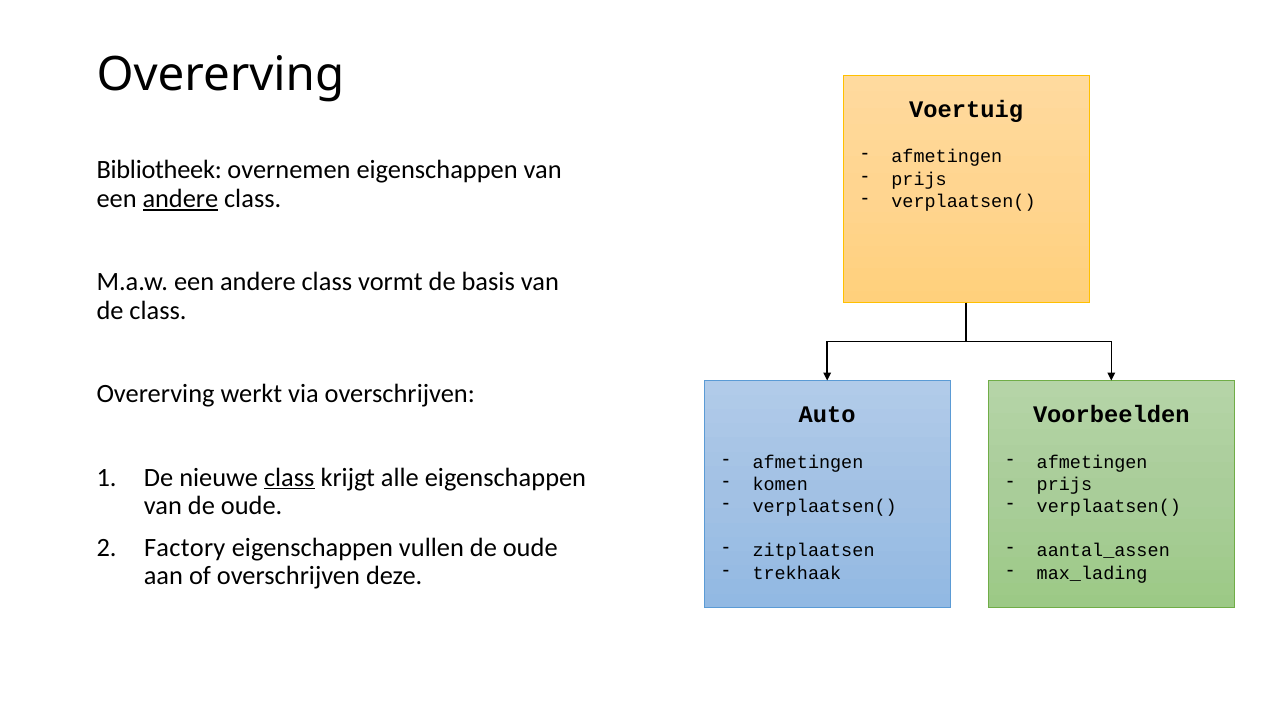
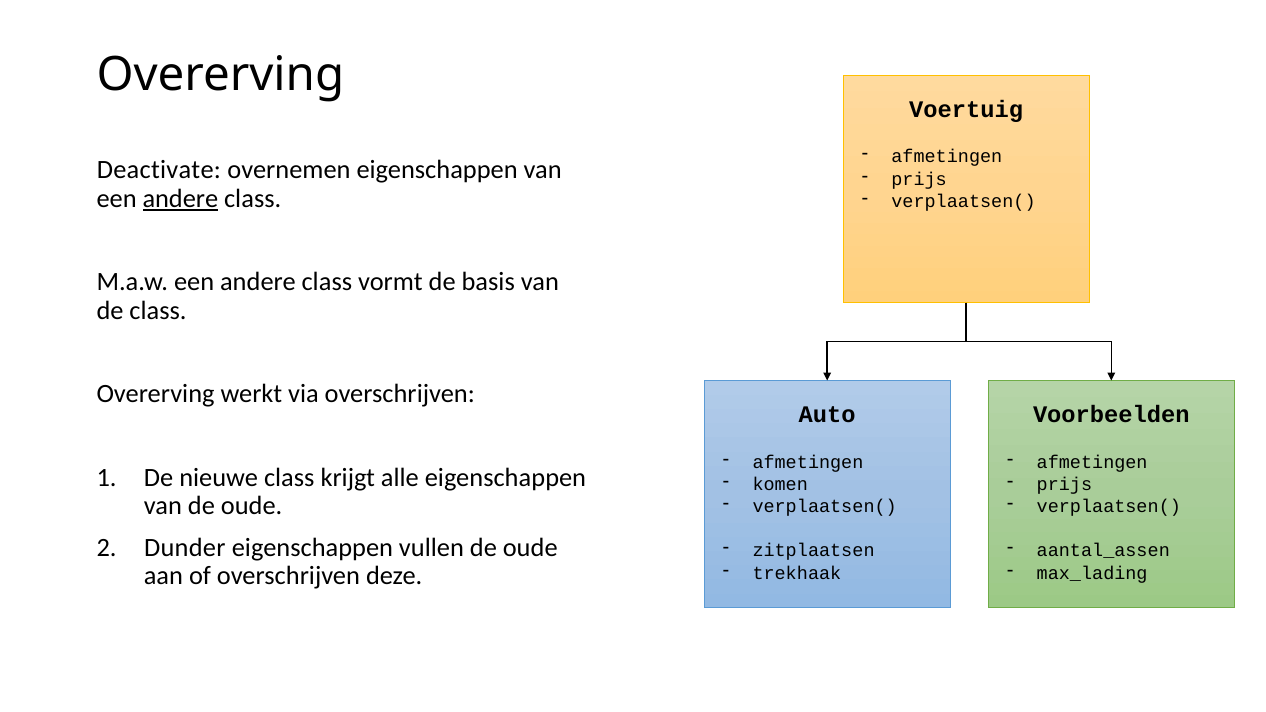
Bibliotheek: Bibliotheek -> Deactivate
class at (289, 477) underline: present -> none
Factory: Factory -> Dunder
